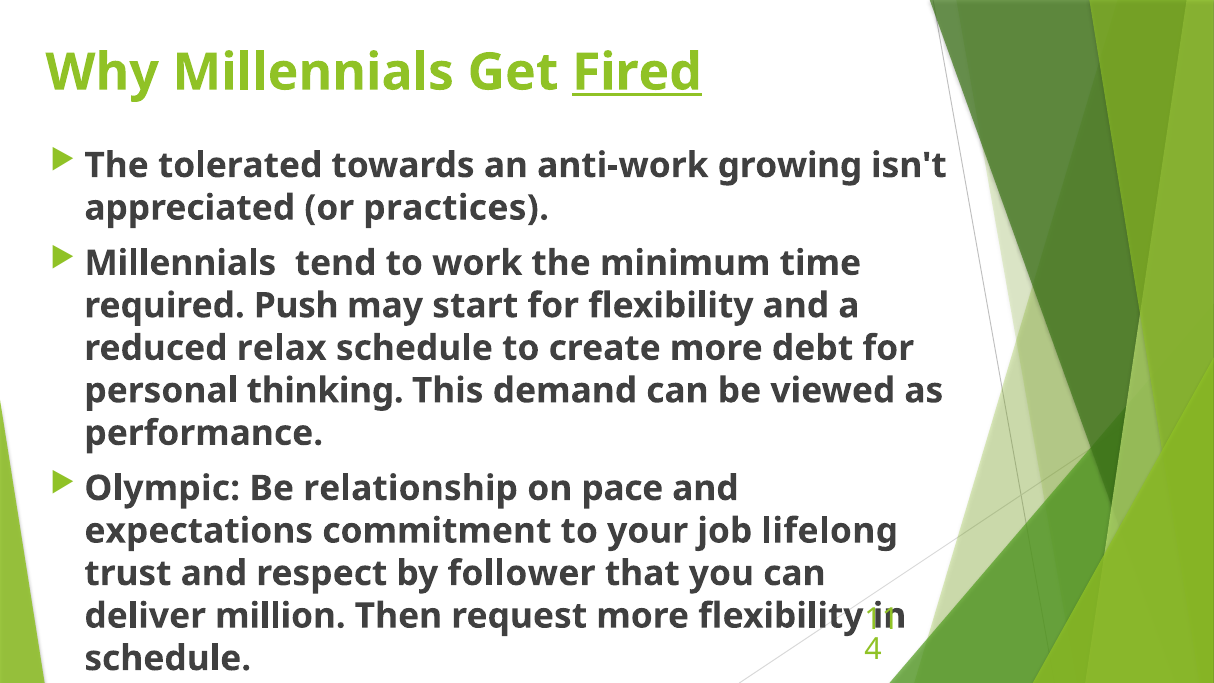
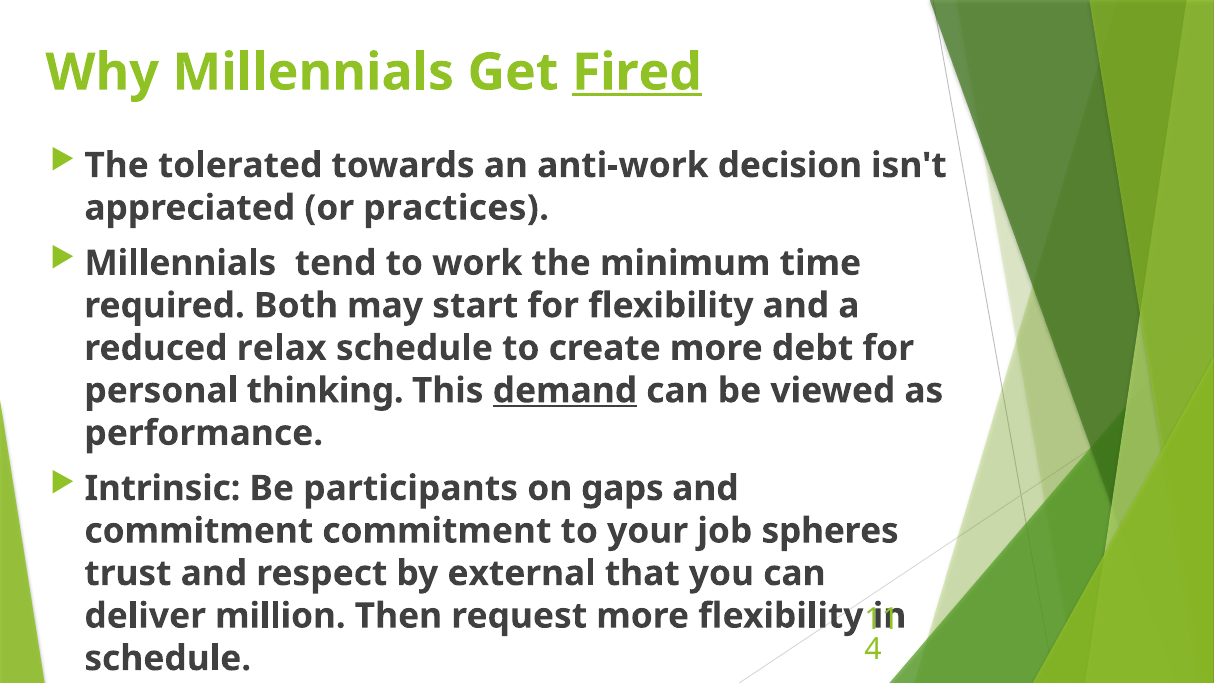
growing: growing -> decision
Push: Push -> Both
demand underline: none -> present
Olympic: Olympic -> Intrinsic
relationship: relationship -> participants
pace: pace -> gaps
expectations at (199, 531): expectations -> commitment
lifelong: lifelong -> spheres
follower: follower -> external
